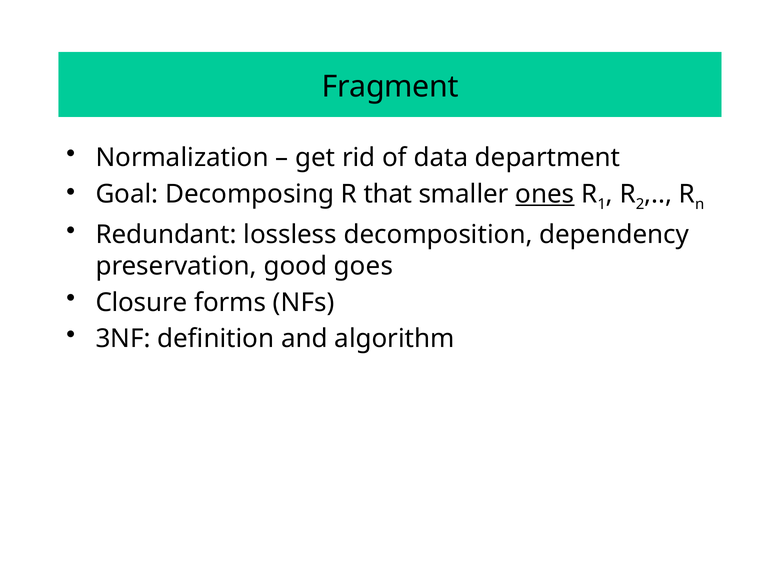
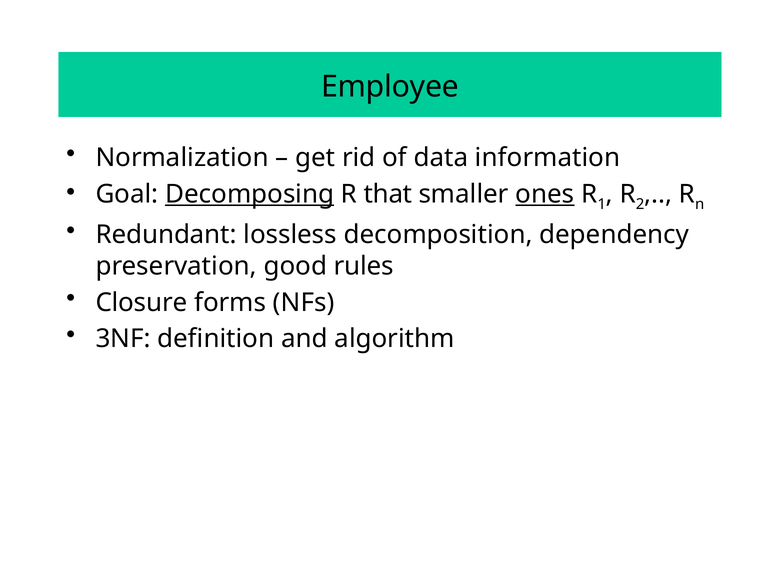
Fragment: Fragment -> Employee
department: department -> information
Decomposing underline: none -> present
goes: goes -> rules
